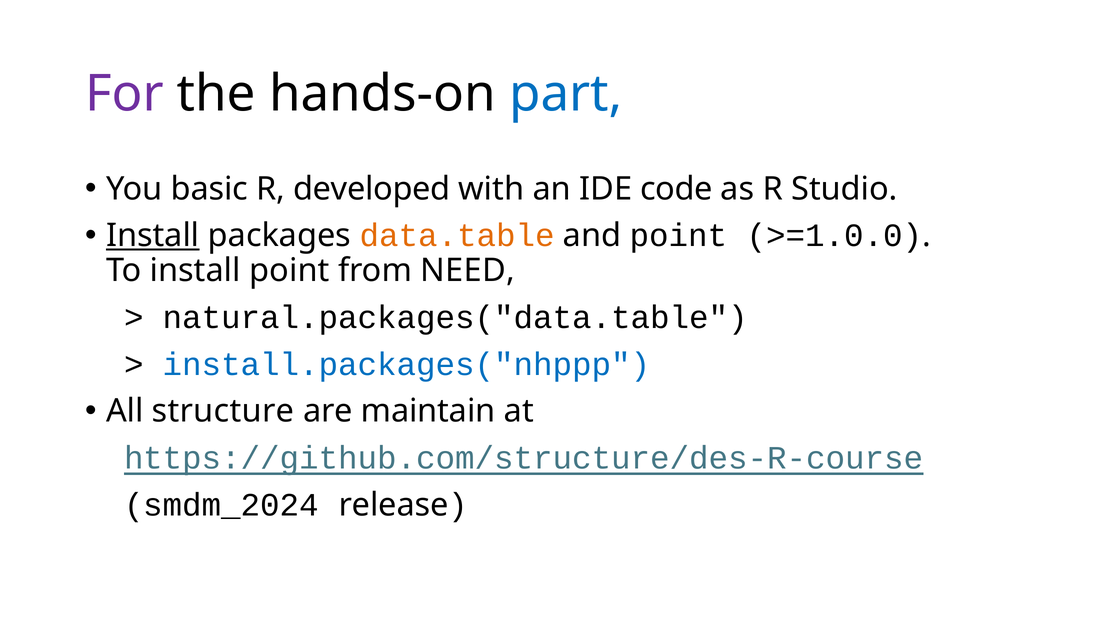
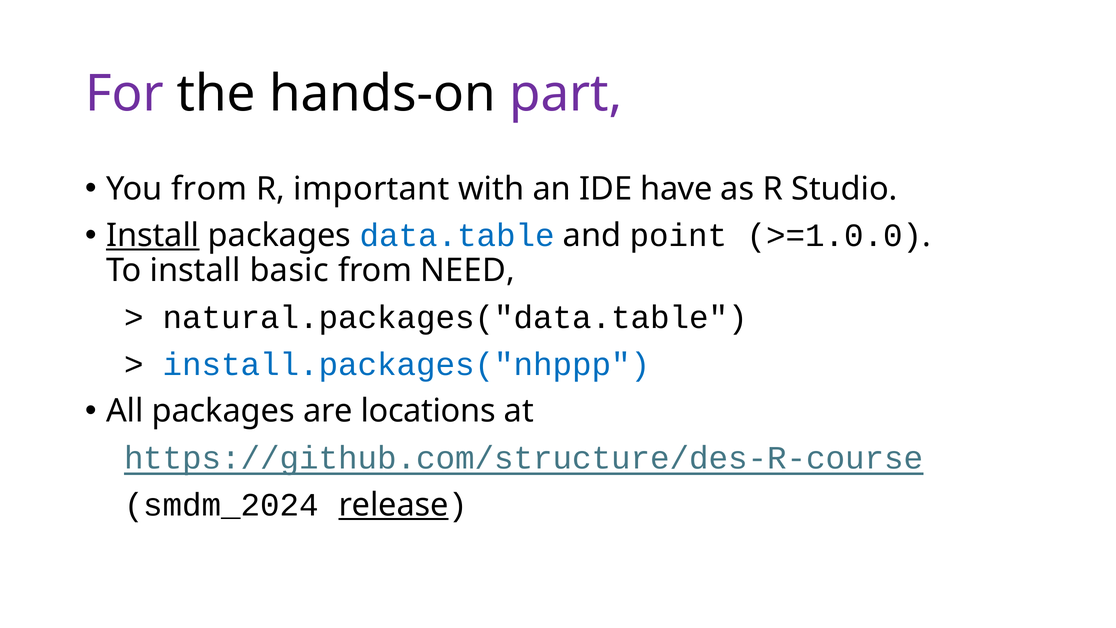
part colour: blue -> purple
You basic: basic -> from
developed: developed -> important
code: code -> have
data.table colour: orange -> blue
install point: point -> basic
All structure: structure -> packages
maintain: maintain -> locations
release underline: none -> present
